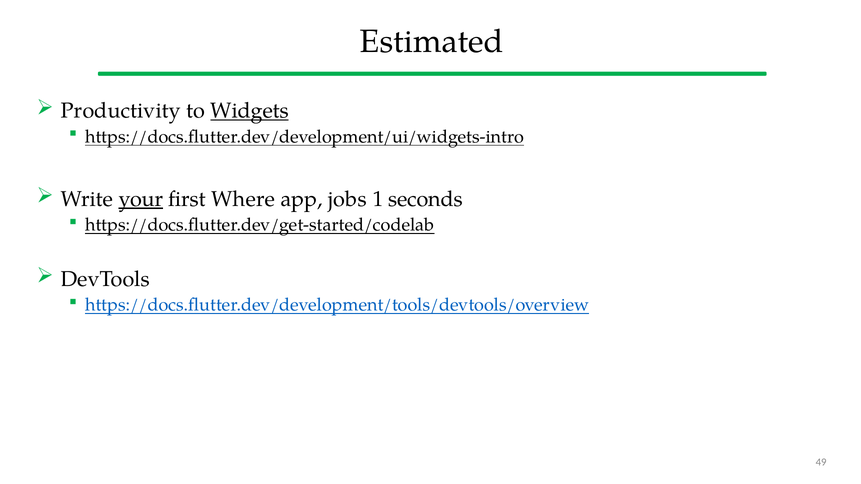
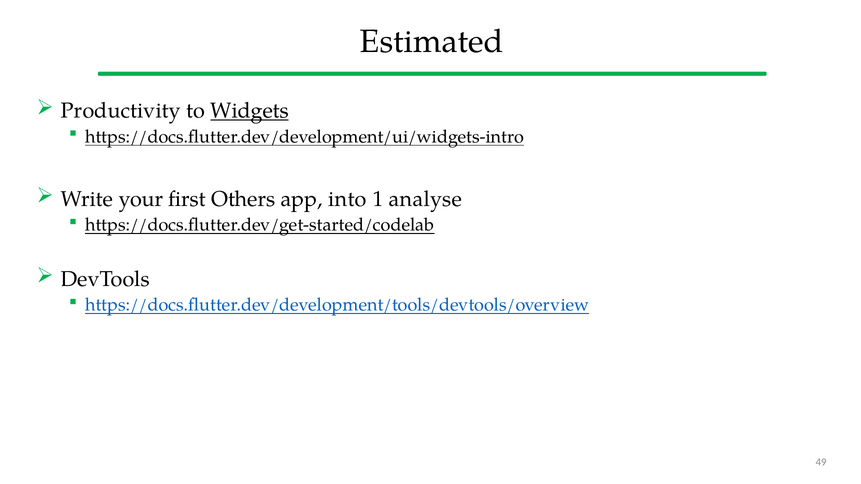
your underline: present -> none
Where: Where -> Others
jobs: jobs -> into
seconds: seconds -> analyse
